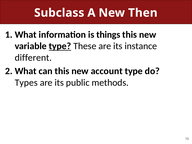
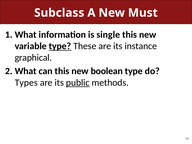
Then: Then -> Must
things: things -> single
different: different -> graphical
account: account -> boolean
public underline: none -> present
